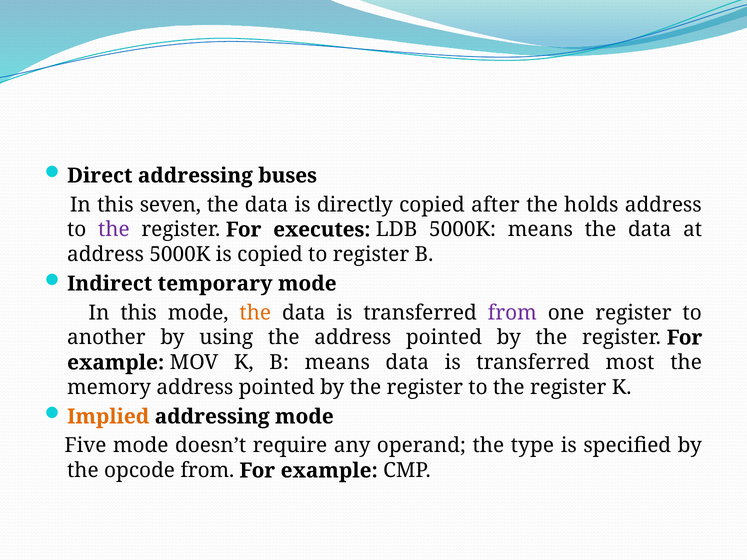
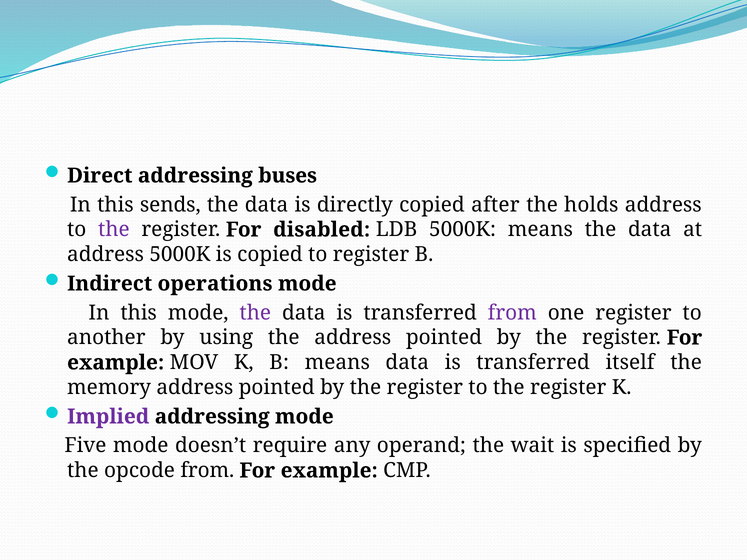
seven: seven -> sends
executes: executes -> disabled
temporary: temporary -> operations
the at (255, 313) colour: orange -> purple
most: most -> itself
Implied colour: orange -> purple
type: type -> wait
